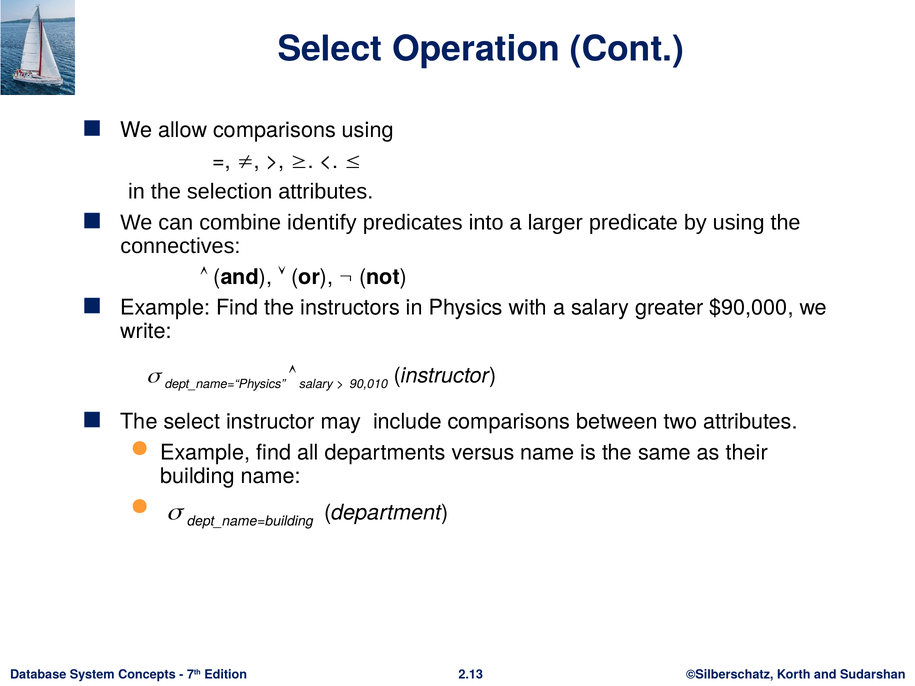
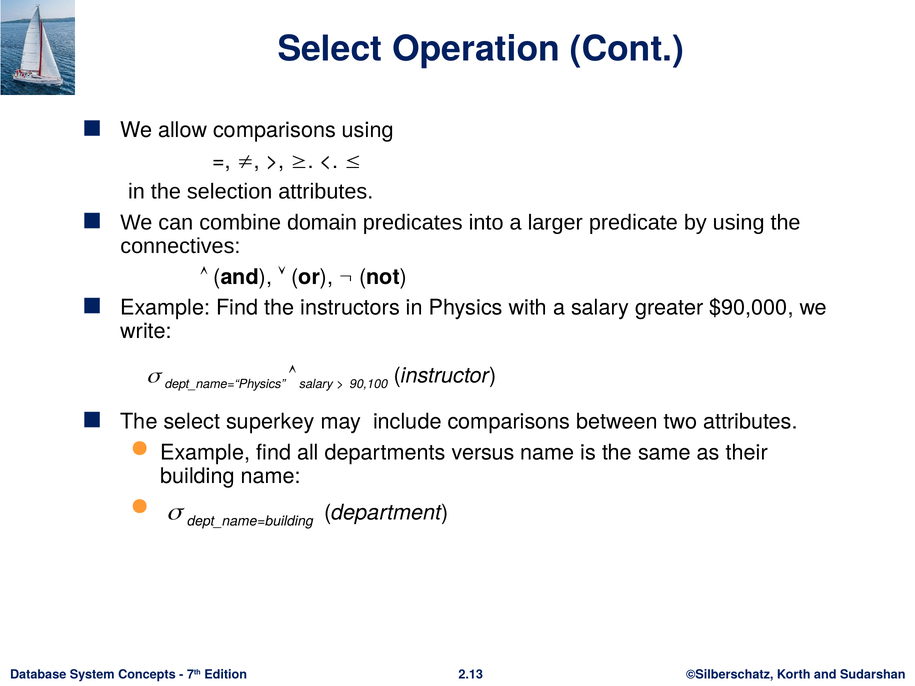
identify: identify -> domain
90,010: 90,010 -> 90,100
select instructor: instructor -> superkey
